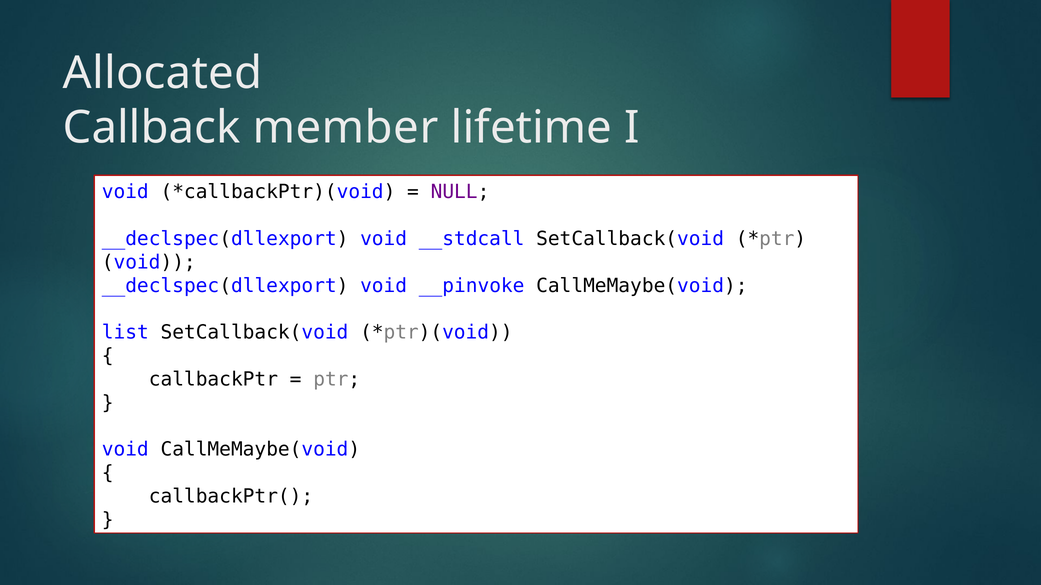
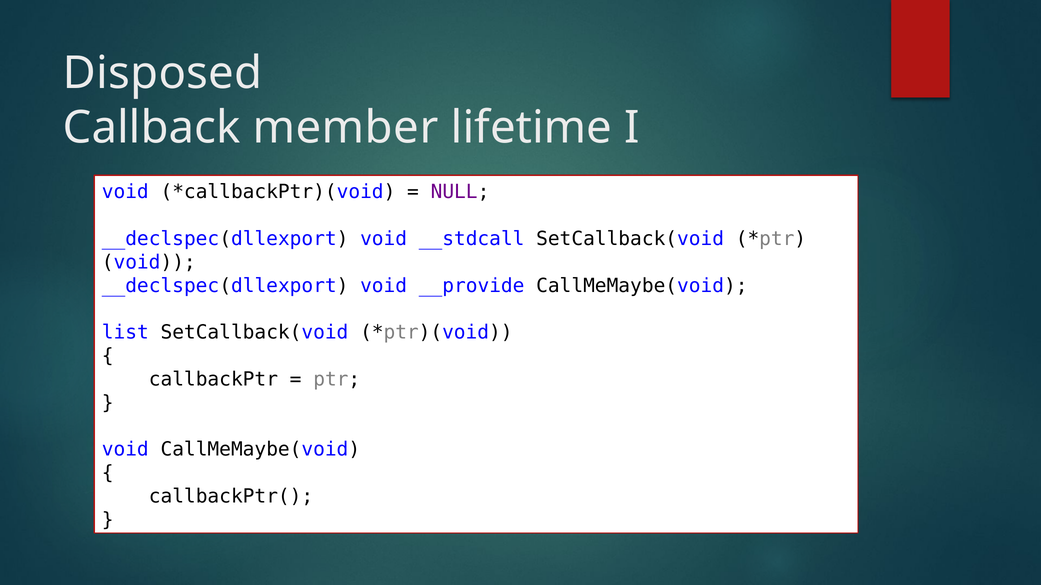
Allocated: Allocated -> Disposed
__pinvoke: __pinvoke -> __provide
